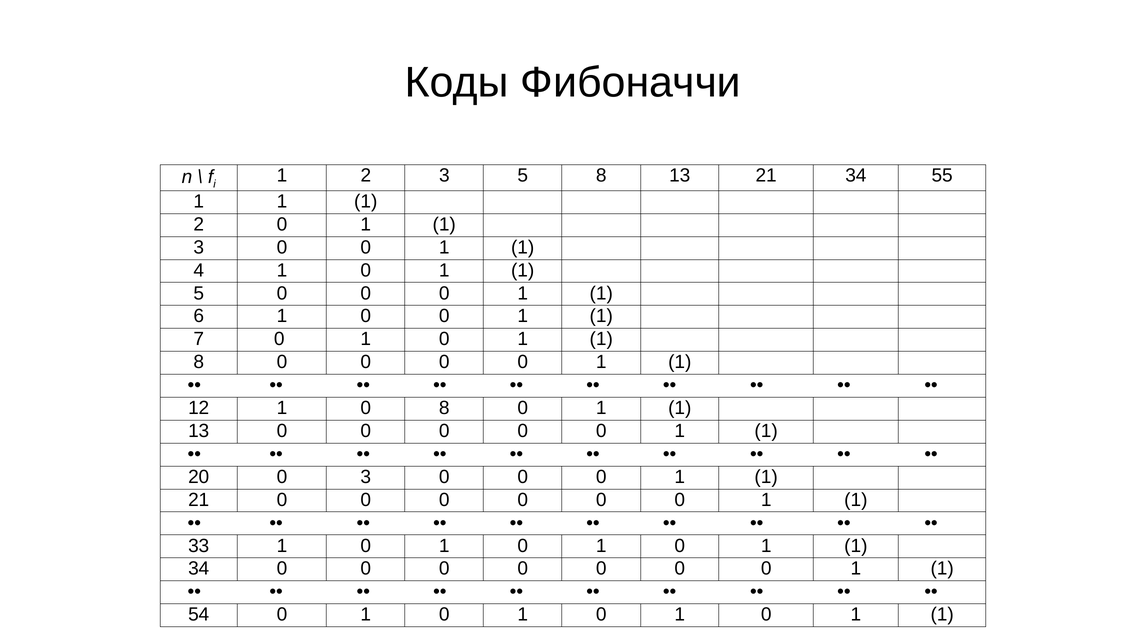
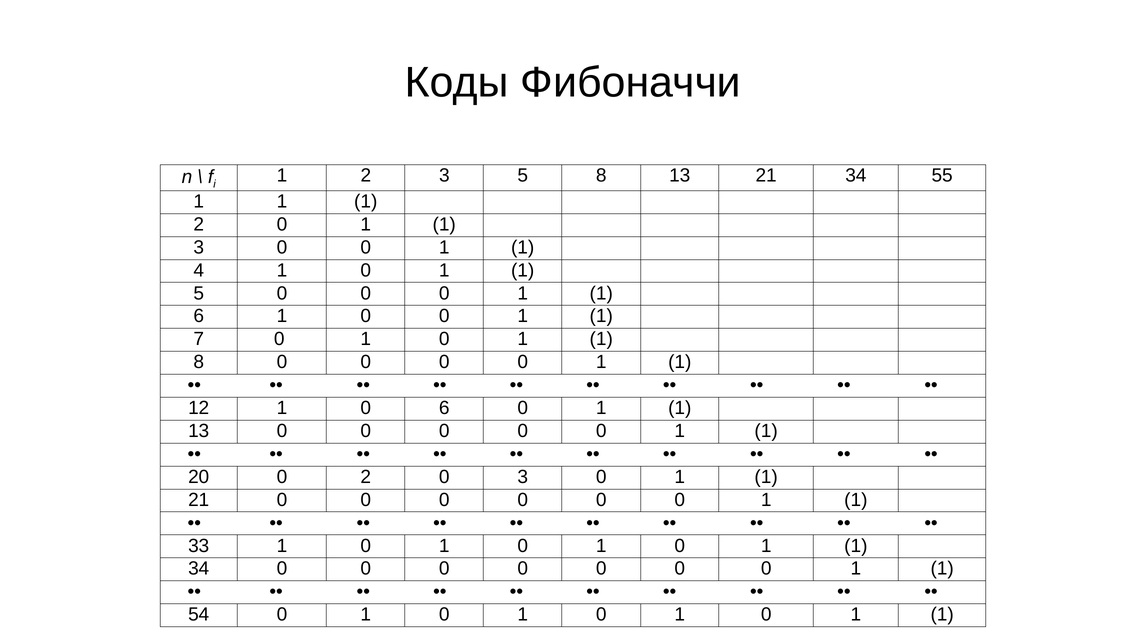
0 8: 8 -> 6
0 3: 3 -> 2
0 at (523, 477): 0 -> 3
